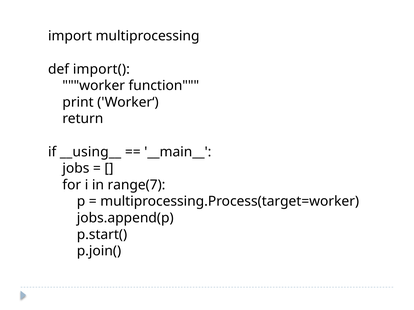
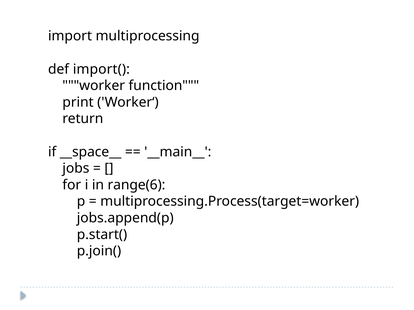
__using__: __using__ -> __space__
range(7: range(7 -> range(6
